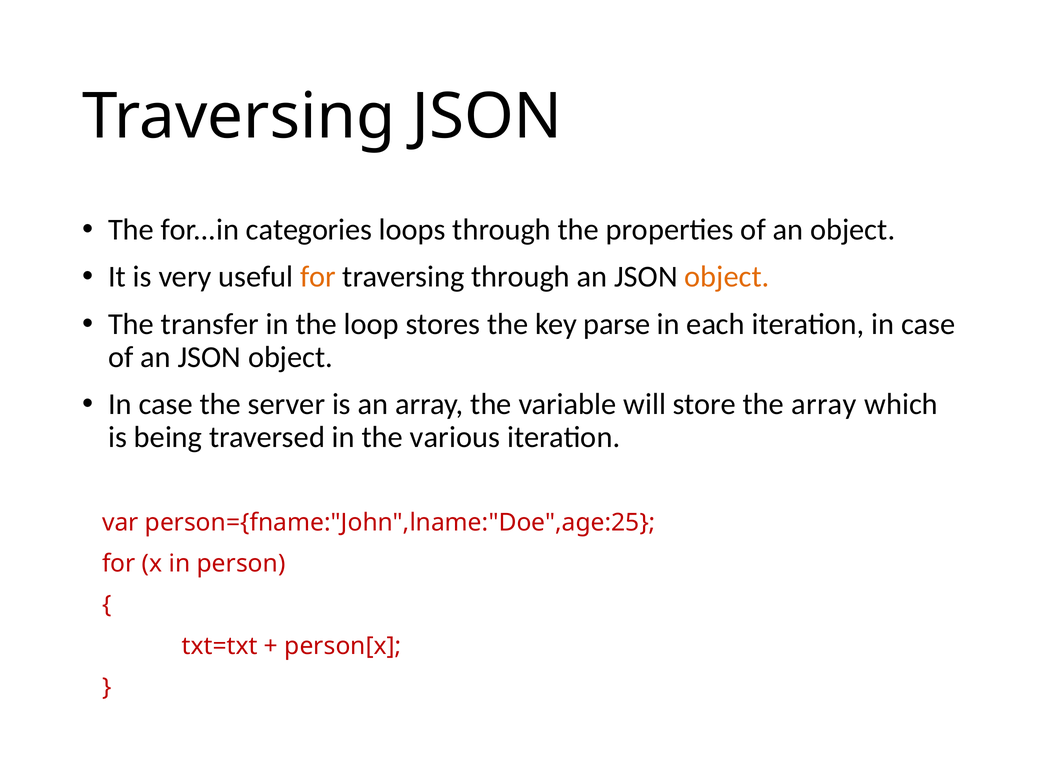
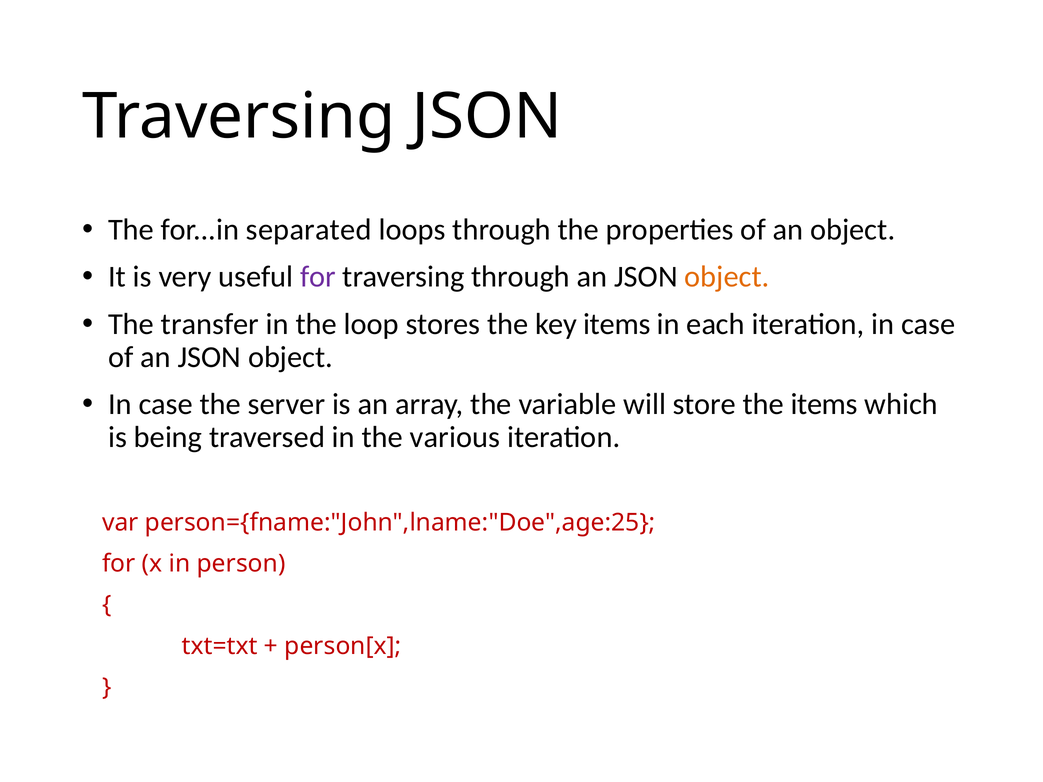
categories: categories -> separated
for at (318, 277) colour: orange -> purple
key parse: parse -> items
the array: array -> items
